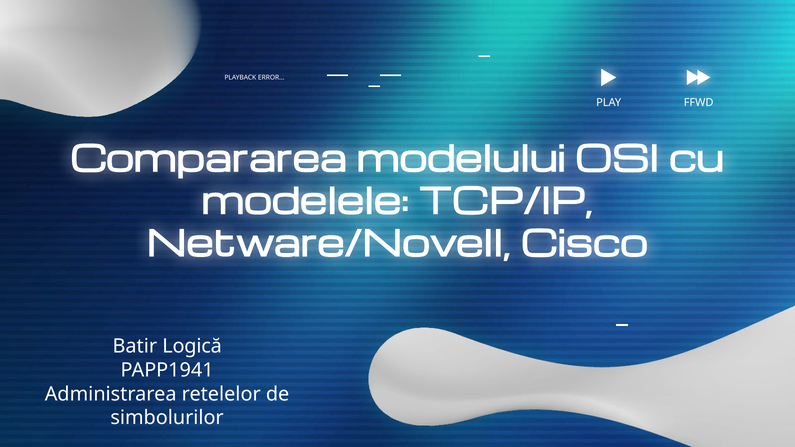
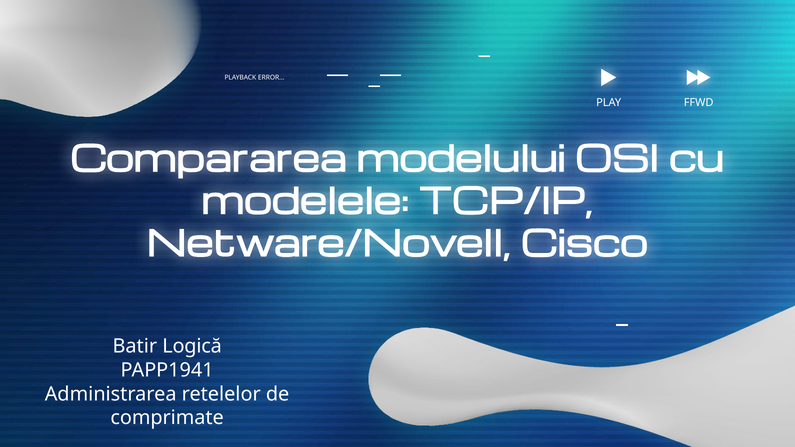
simbolurilor: simbolurilor -> comprimate
